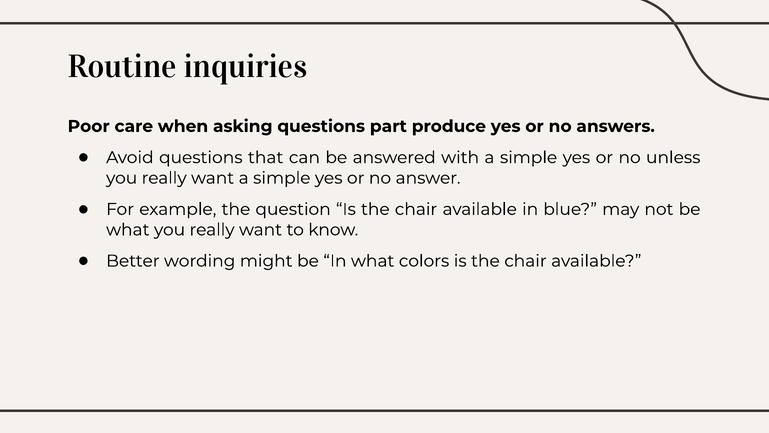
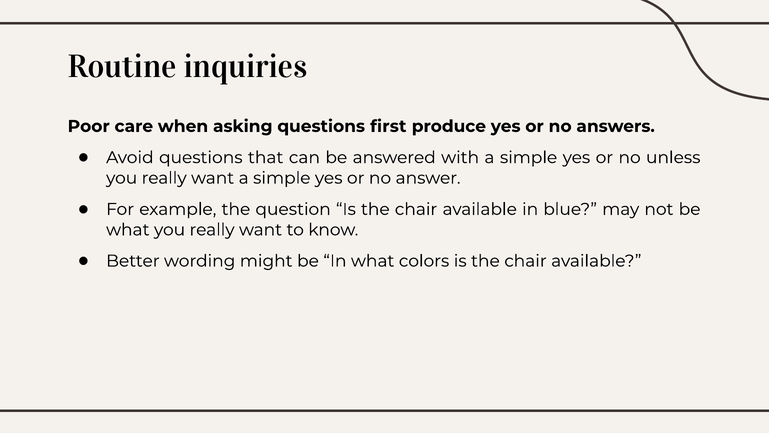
part: part -> first
